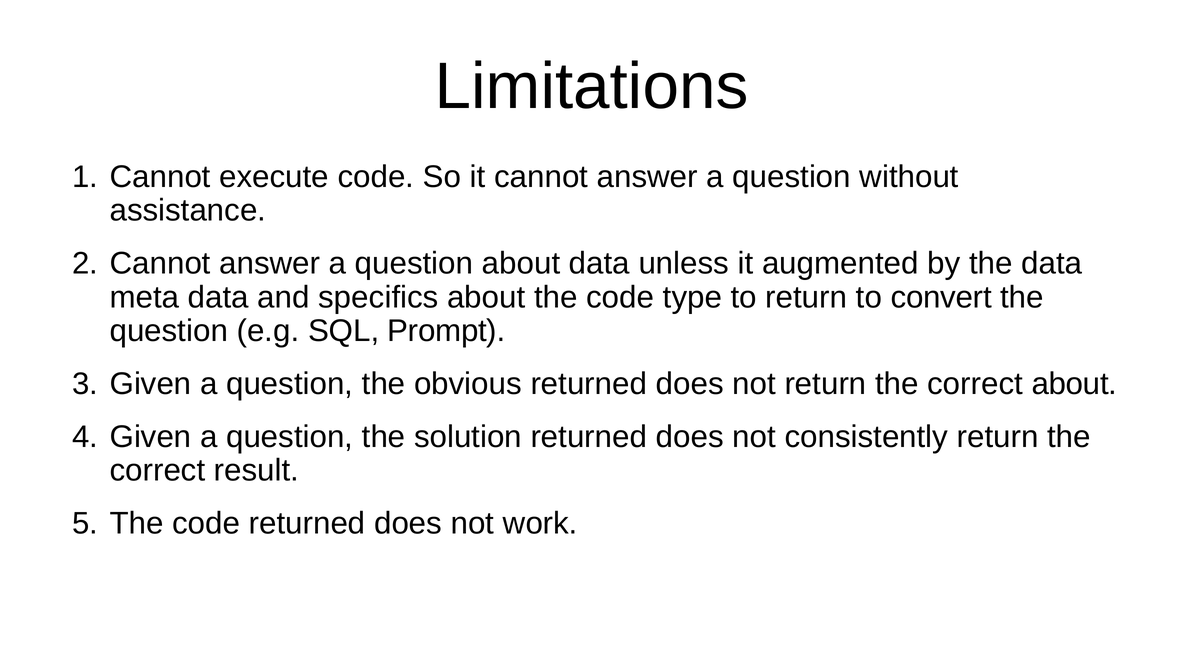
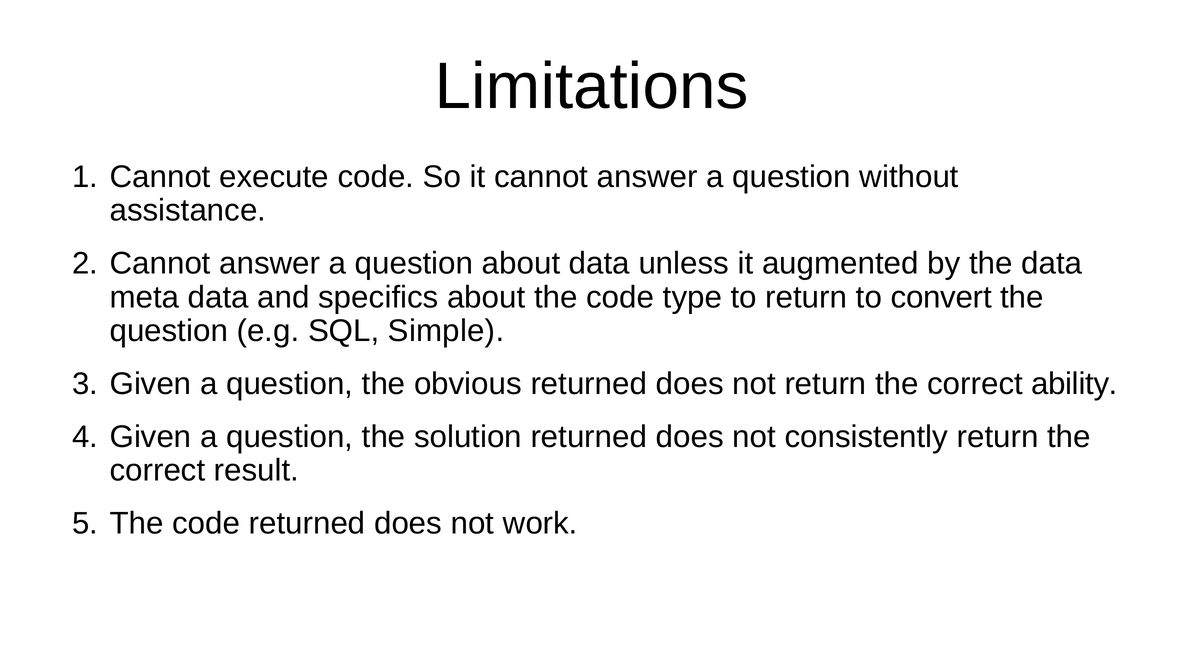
Prompt: Prompt -> Simple
correct about: about -> ability
